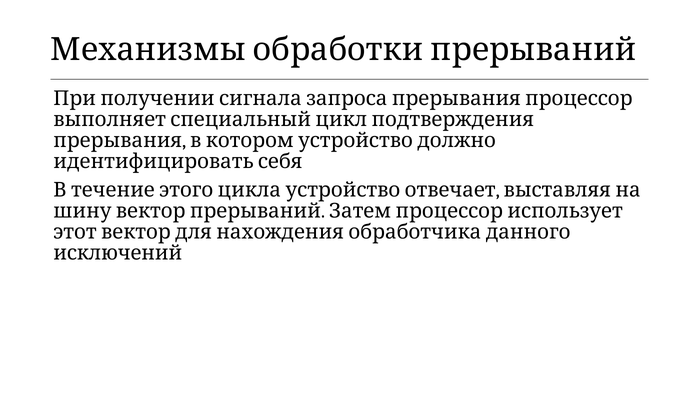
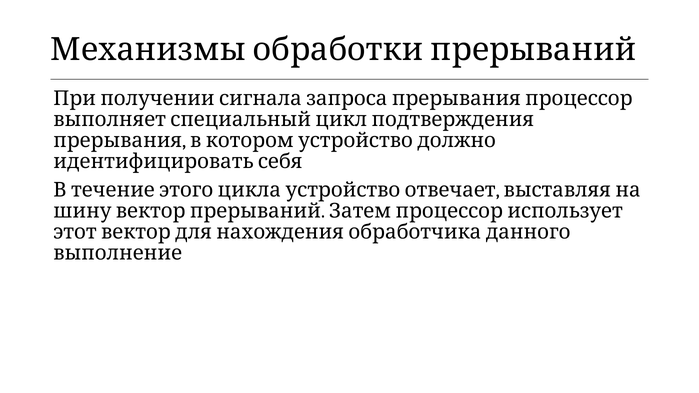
исключений: исключений -> выполнение
